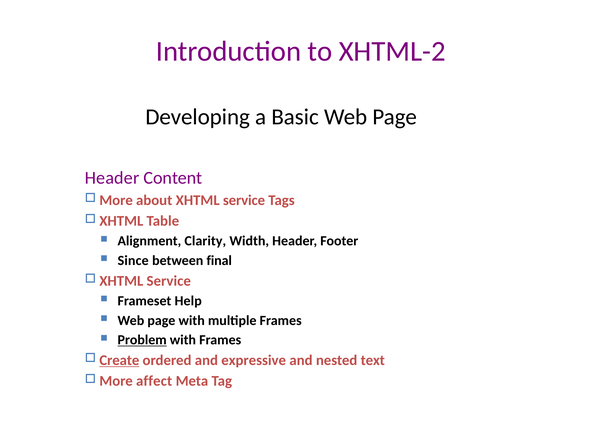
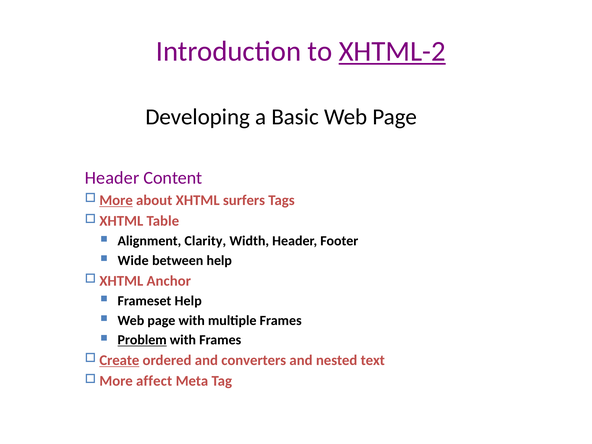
XHTML-2 underline: none -> present
More at (116, 200) underline: none -> present
about XHTML service: service -> surfers
Since: Since -> Wide
between final: final -> help
Service at (169, 281): Service -> Anchor
expressive: expressive -> converters
